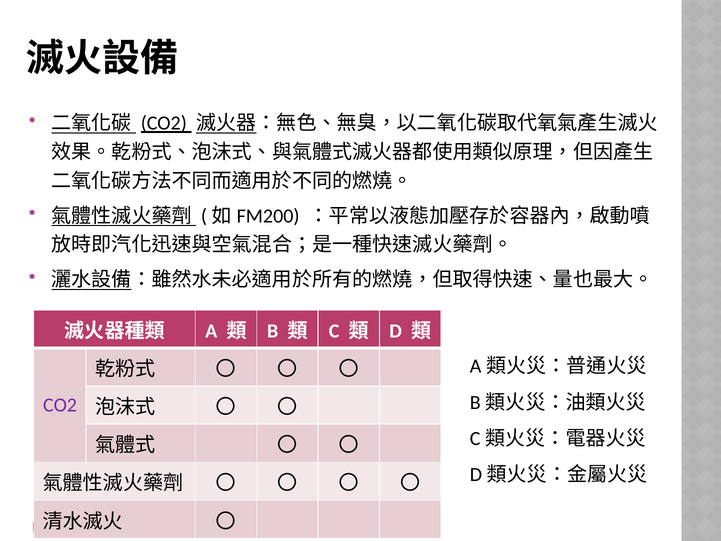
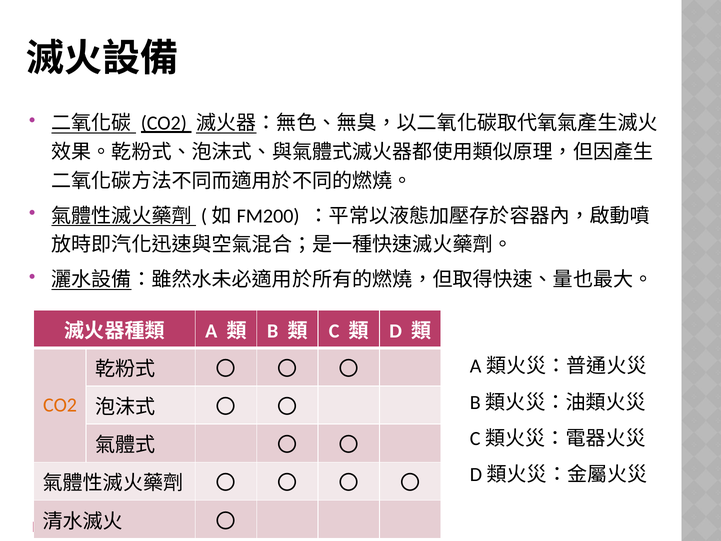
CO2 at (60, 405) colour: purple -> orange
